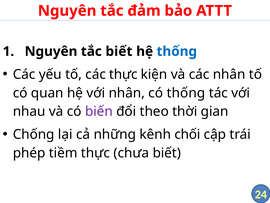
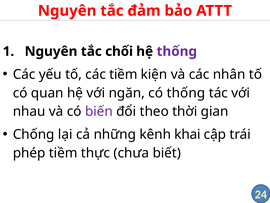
tắc biết: biết -> chối
thống at (177, 51) colour: blue -> purple
các thực: thực -> tiềm
với nhân: nhân -> ngăn
chối: chối -> khai
